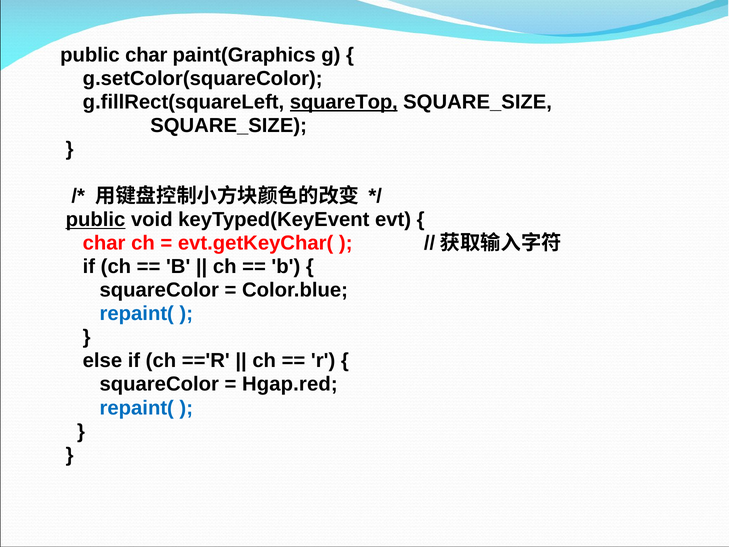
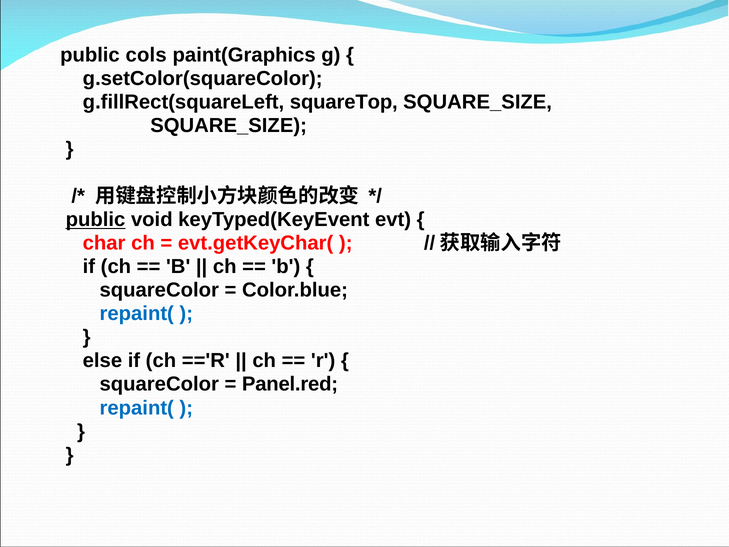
public char: char -> cols
squareTop underline: present -> none
Hgap.red: Hgap.red -> Panel.red
